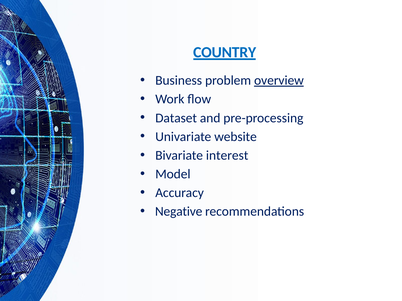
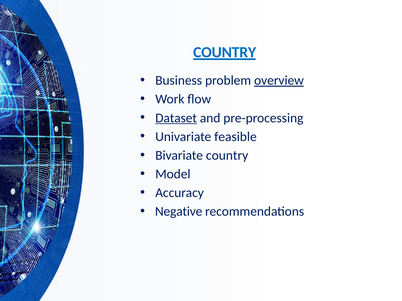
Dataset underline: none -> present
website: website -> feasible
Bivariate interest: interest -> country
